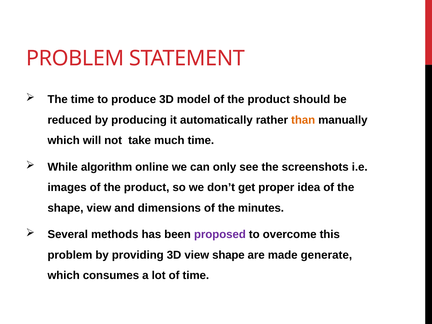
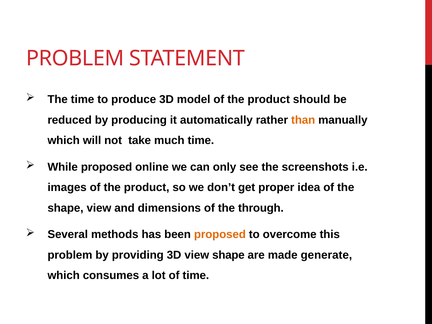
While algorithm: algorithm -> proposed
minutes: minutes -> through
proposed at (220, 235) colour: purple -> orange
